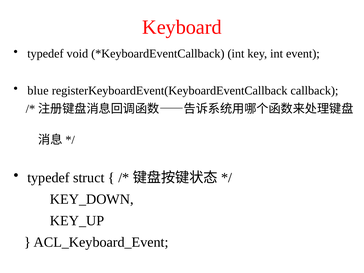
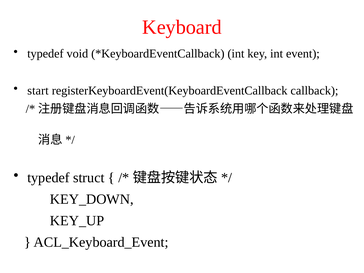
blue: blue -> start
